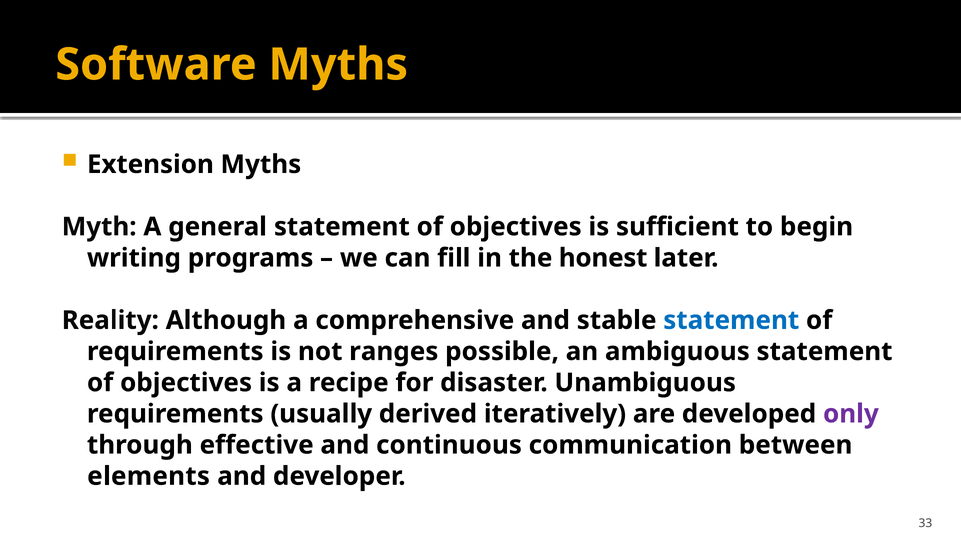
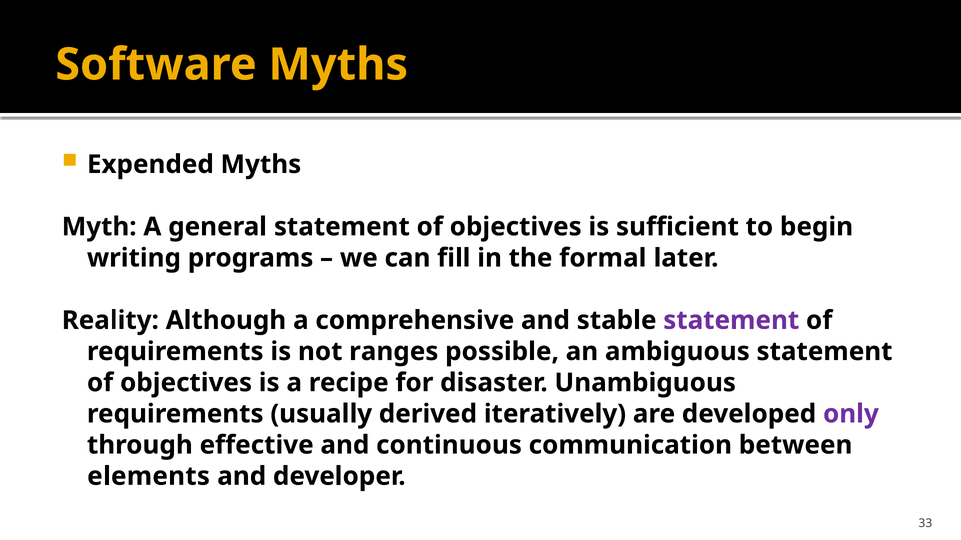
Extension: Extension -> Expended
honest: honest -> formal
statement at (731, 321) colour: blue -> purple
